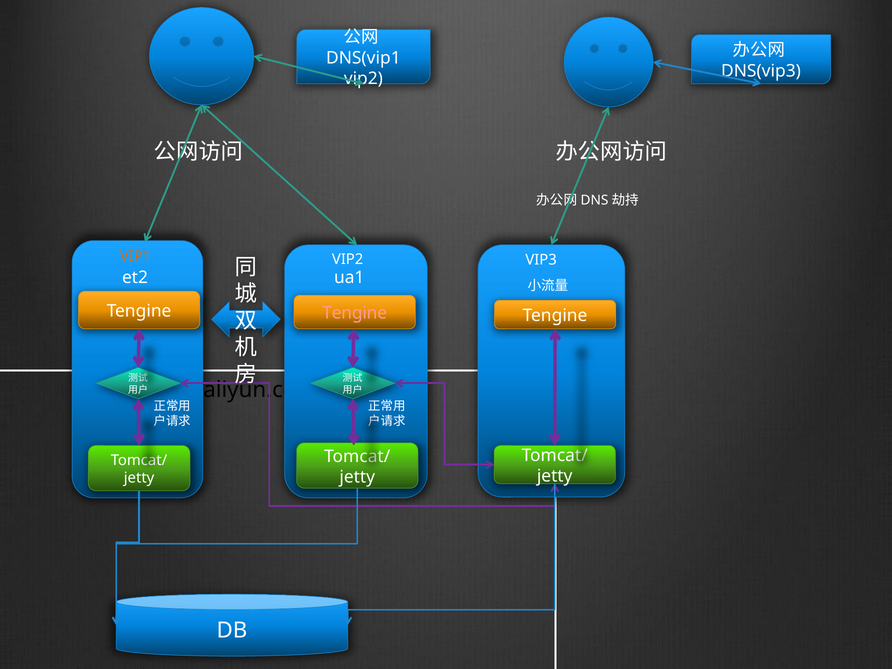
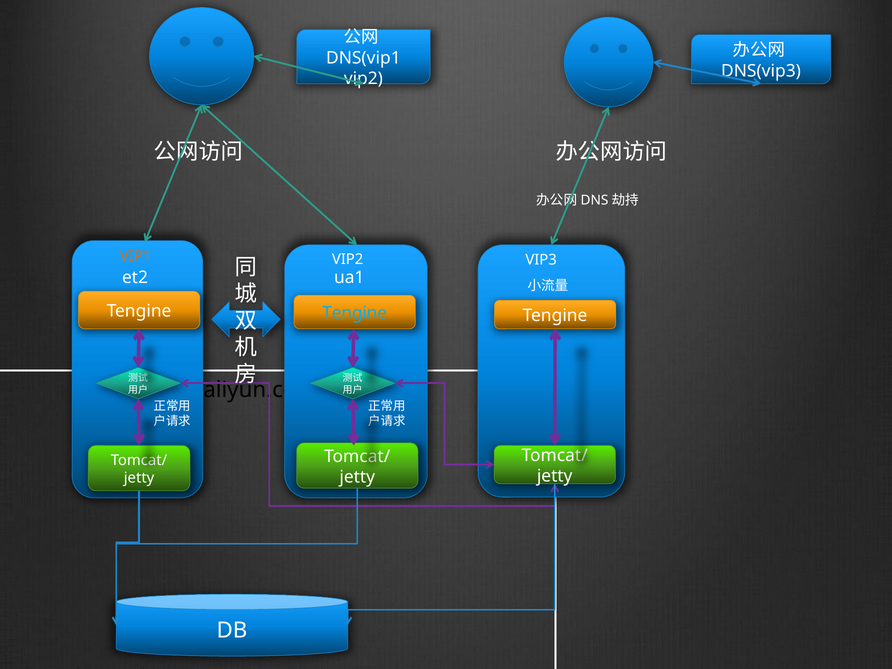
Tengine at (355, 313) colour: pink -> light blue
